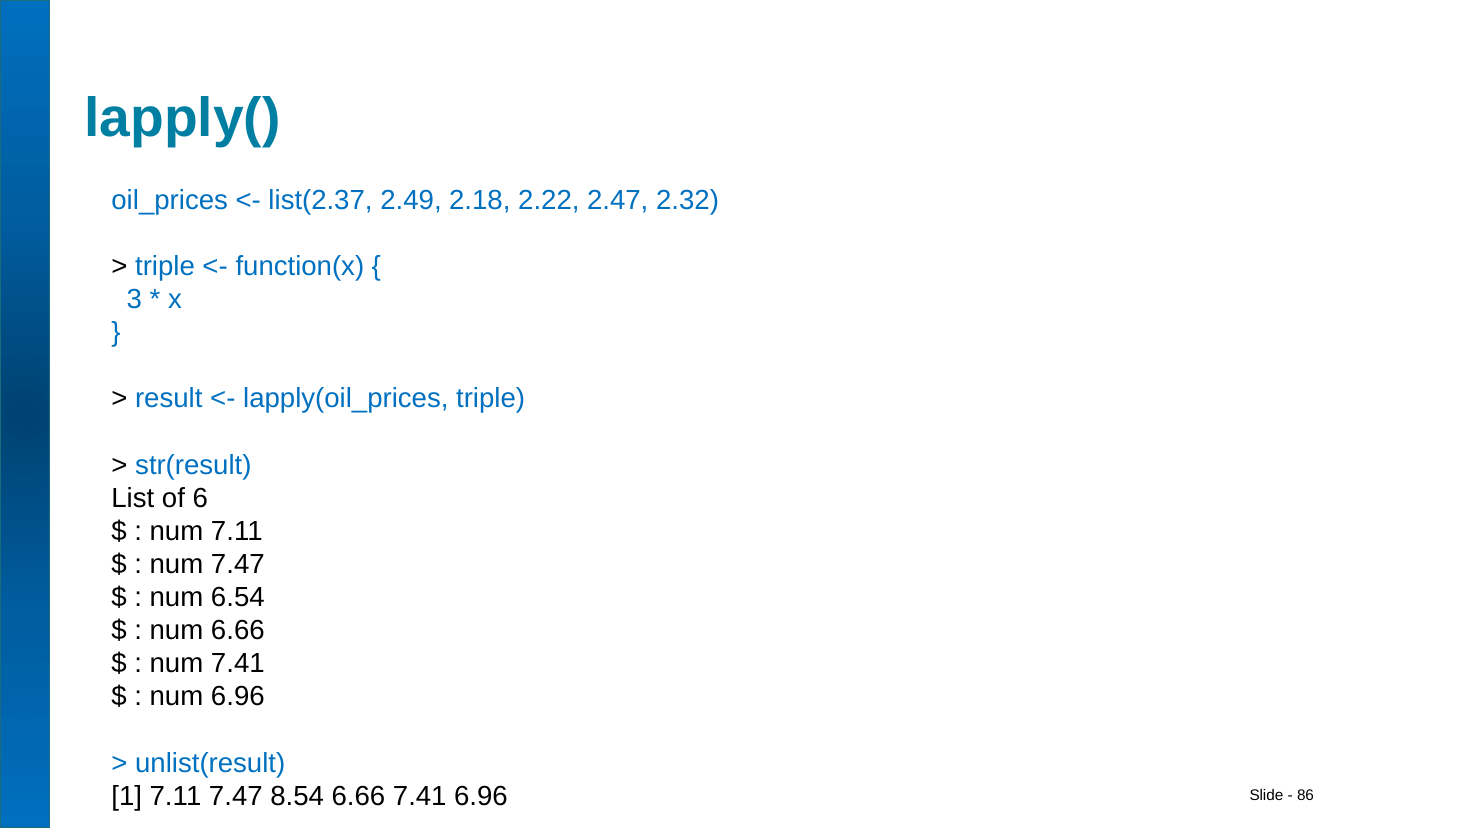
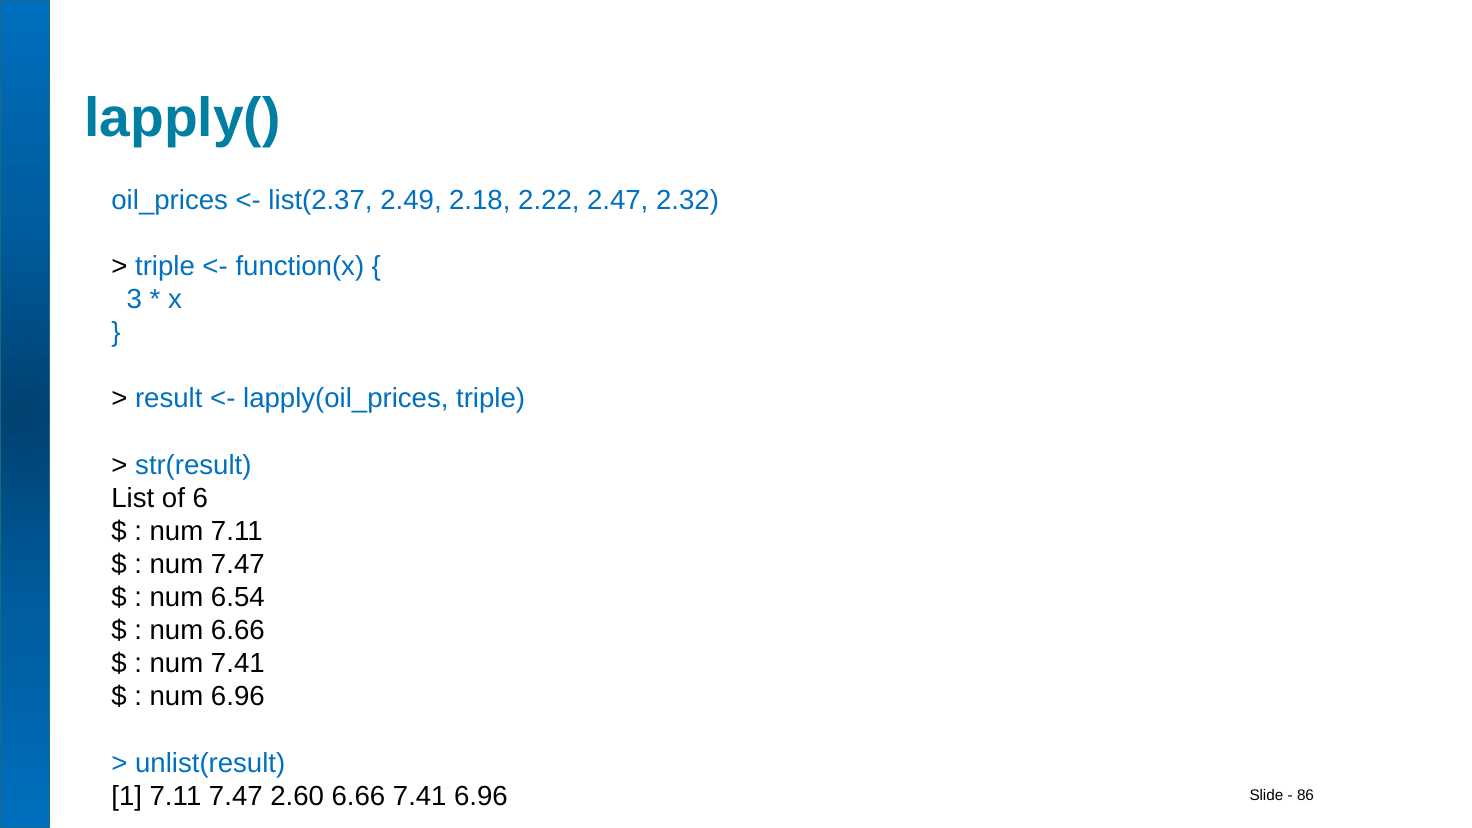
8.54: 8.54 -> 2.60
